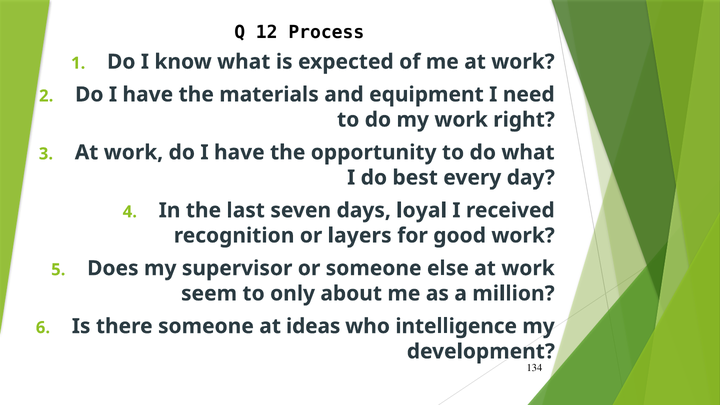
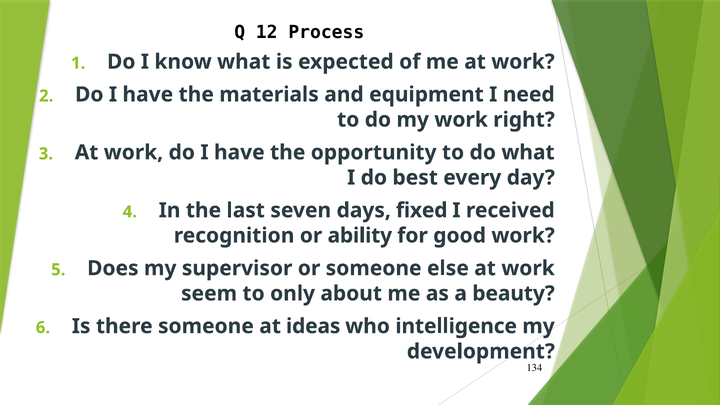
loyal: loyal -> fixed
layers: layers -> ability
million: million -> beauty
